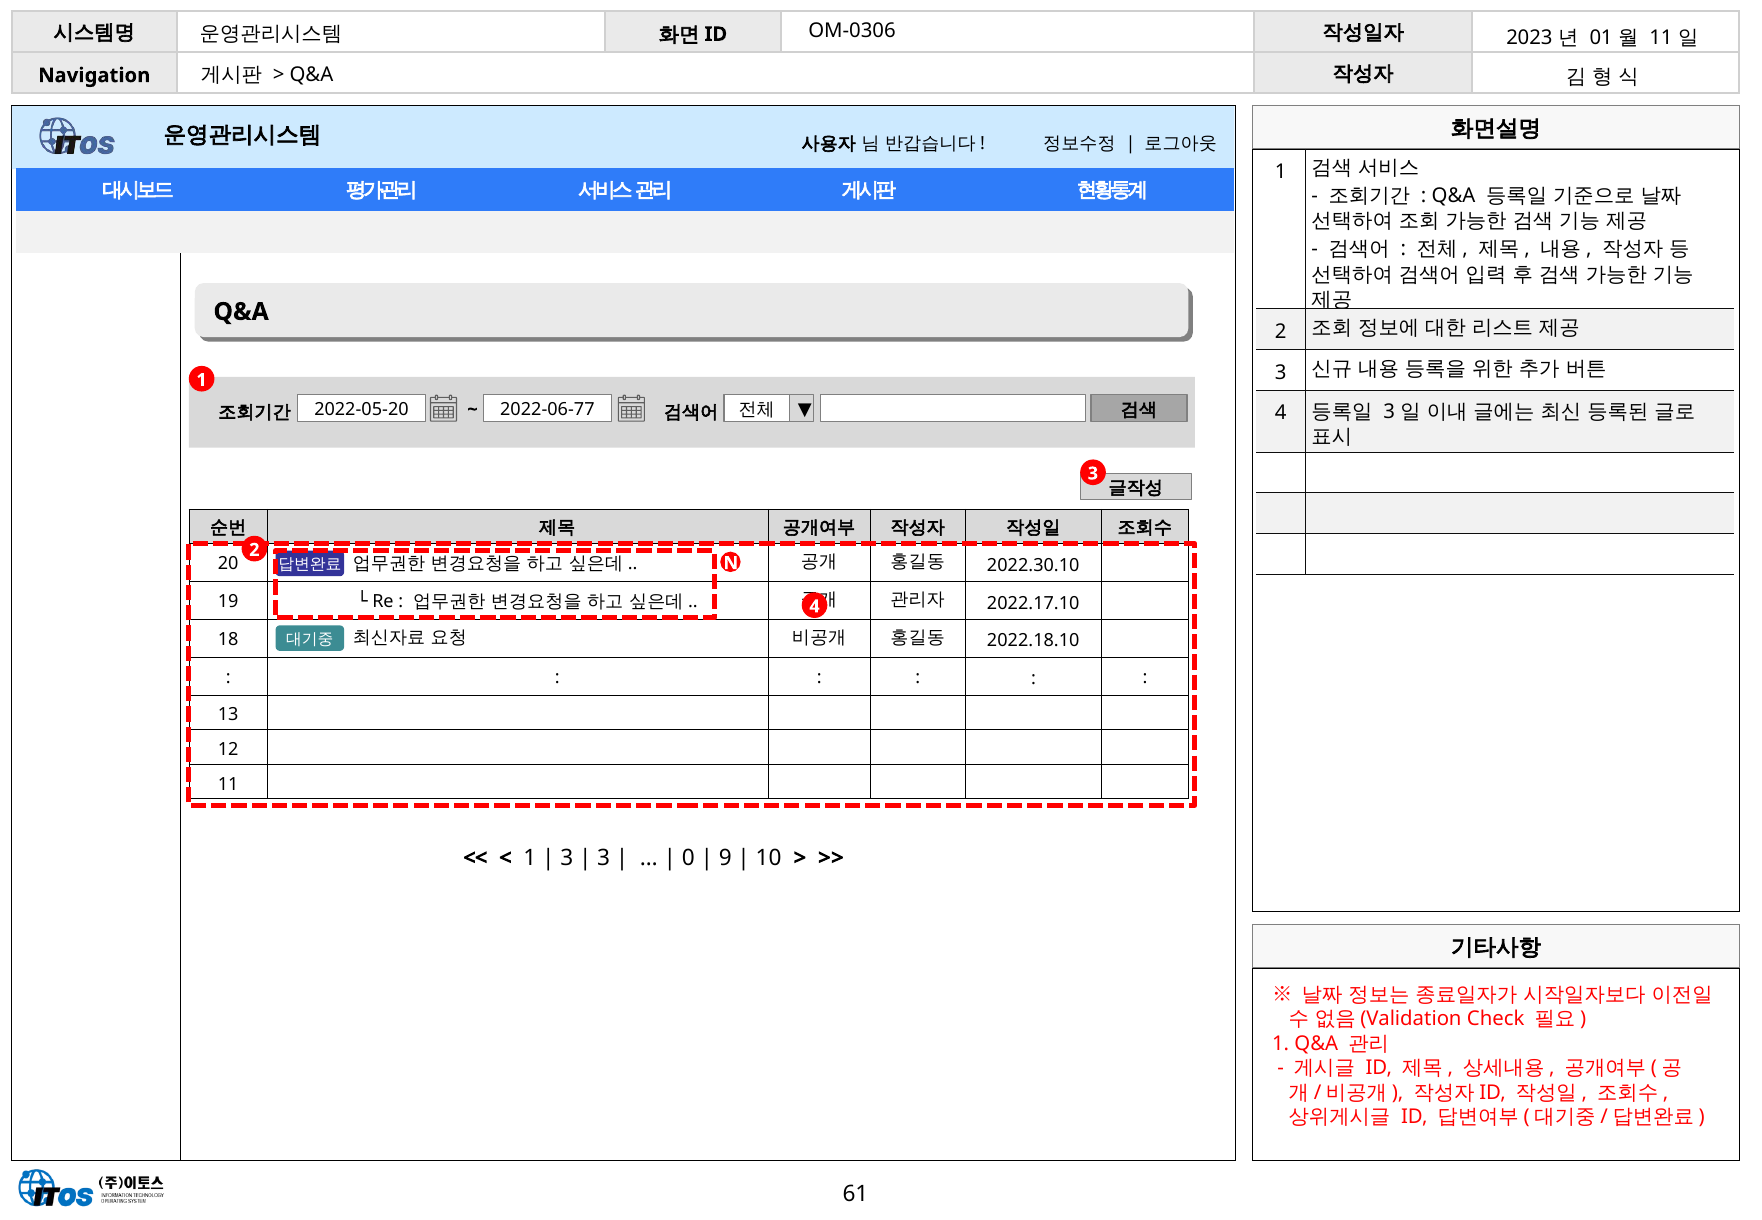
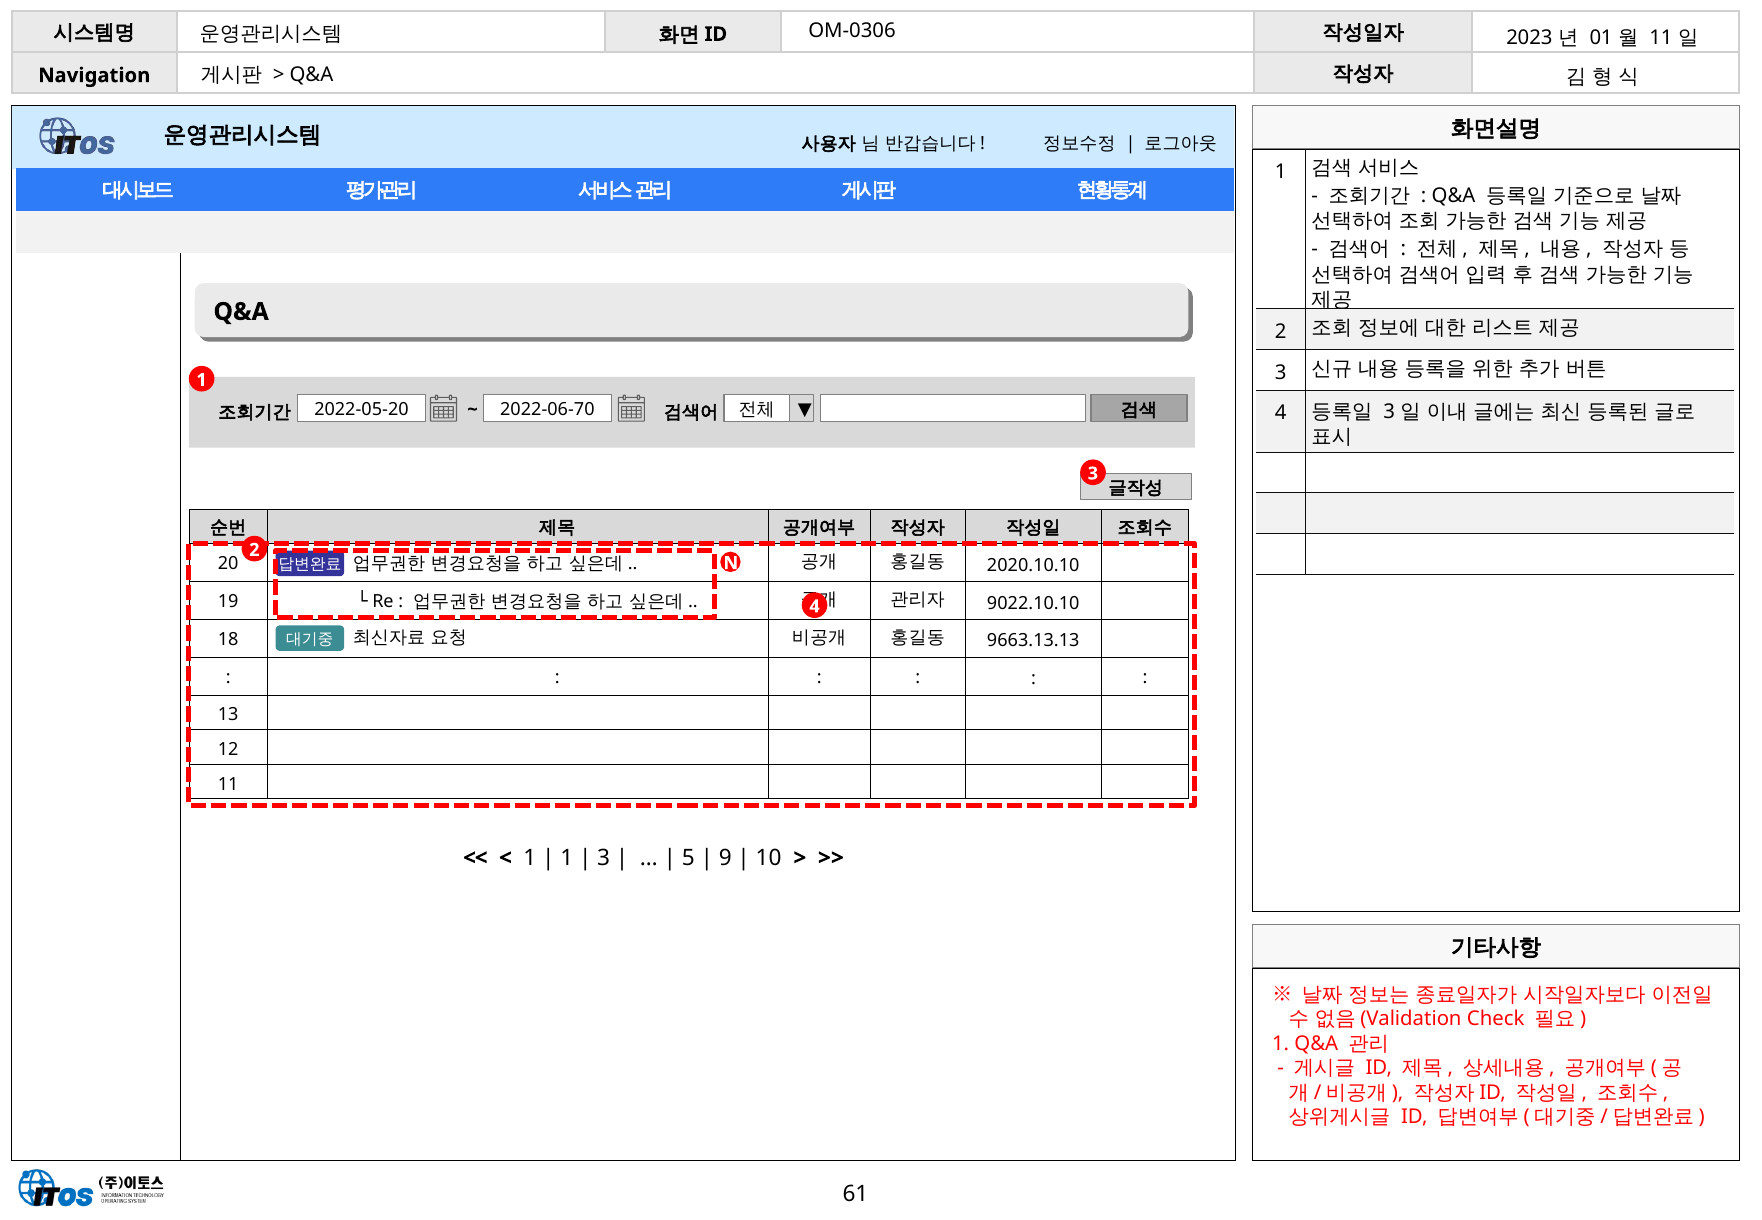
2022-06-77: 2022-06-77 -> 2022-06-70
2022.30.10: 2022.30.10 -> 2020.10.10
2022.17.10: 2022.17.10 -> 9022.10.10
2022.18.10: 2022.18.10 -> 9663.13.13
3 at (567, 858): 3 -> 1
0: 0 -> 5
